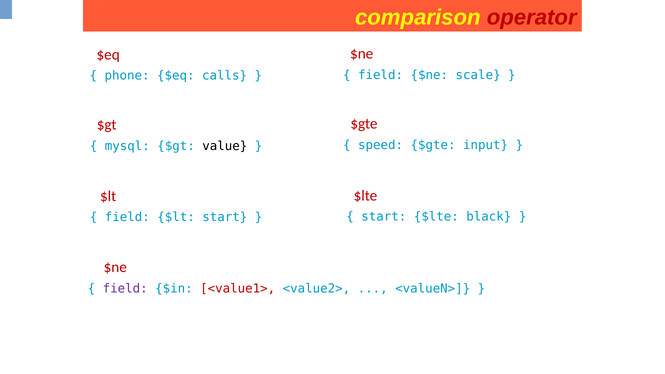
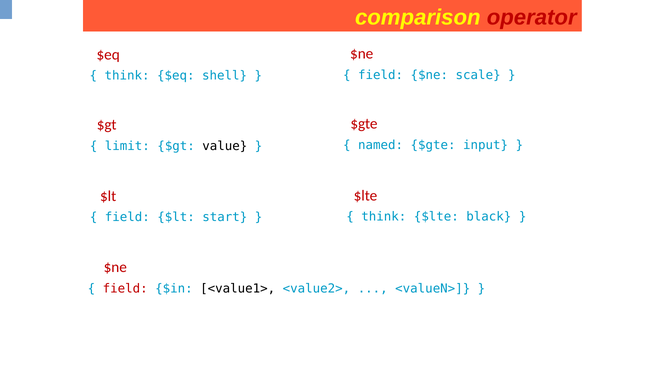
phone at (127, 76): phone -> think
calls: calls -> shell
speed: speed -> named
mysql: mysql -> limit
start at (384, 217): start -> think
field at (125, 288) colour: purple -> red
<value1> colour: red -> black
